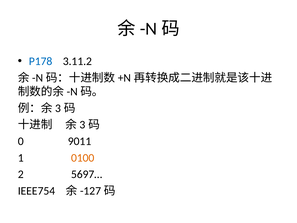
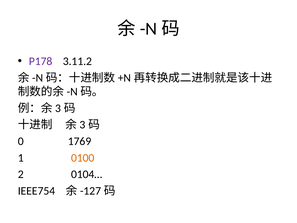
P178 colour: blue -> purple
9011: 9011 -> 1769
5697…: 5697… -> 0104…
